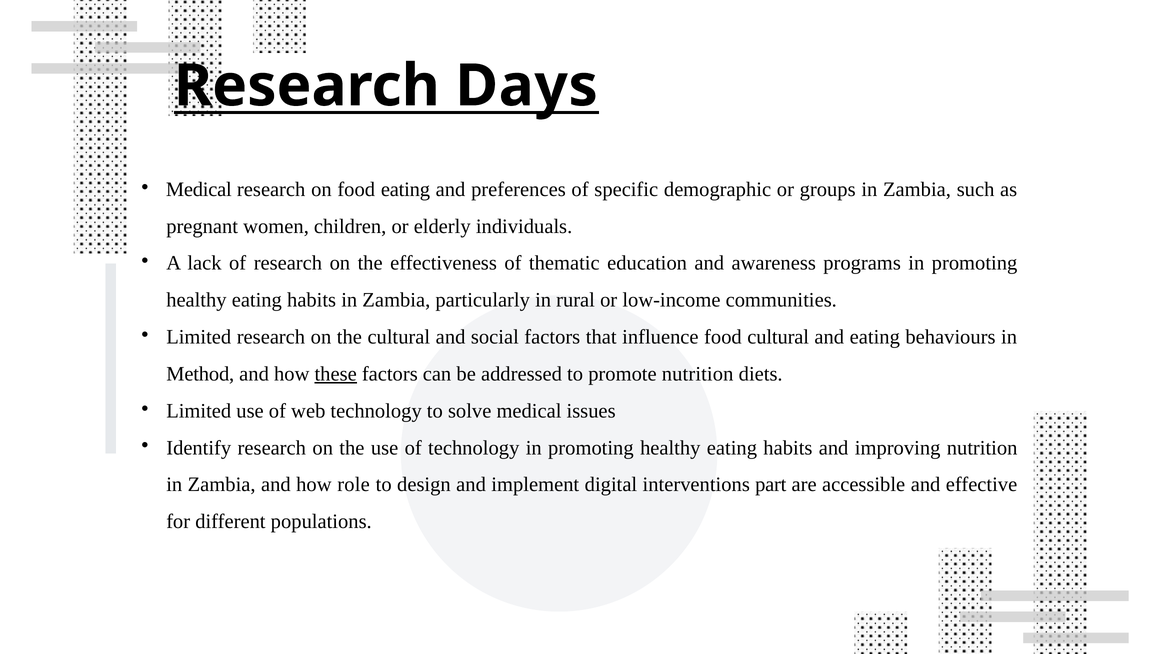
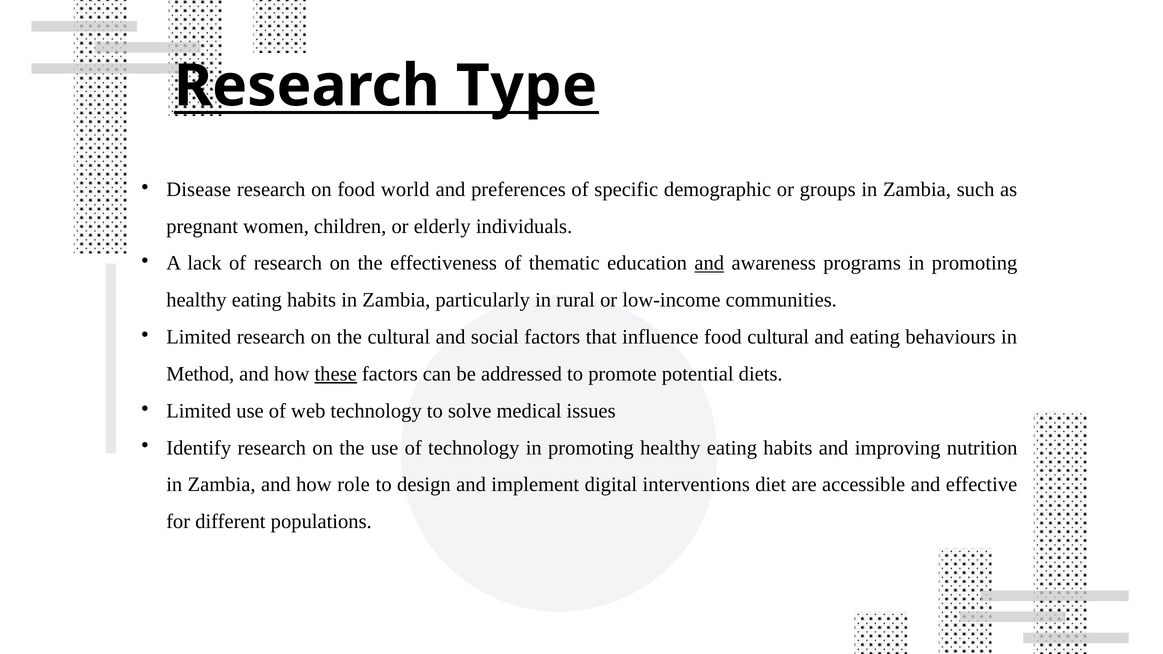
Days: Days -> Type
Medical at (199, 189): Medical -> Disease
food eating: eating -> world
and at (709, 263) underline: none -> present
promote nutrition: nutrition -> potential
part: part -> diet
